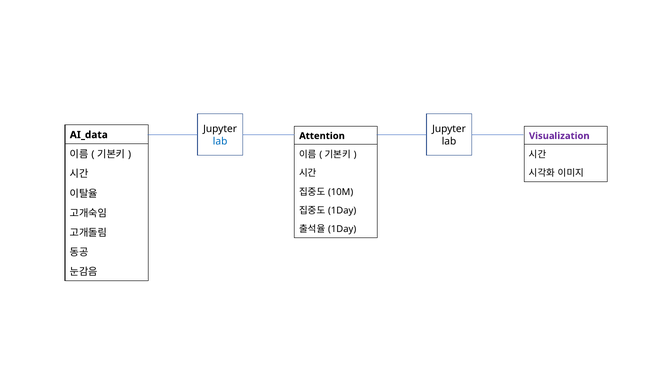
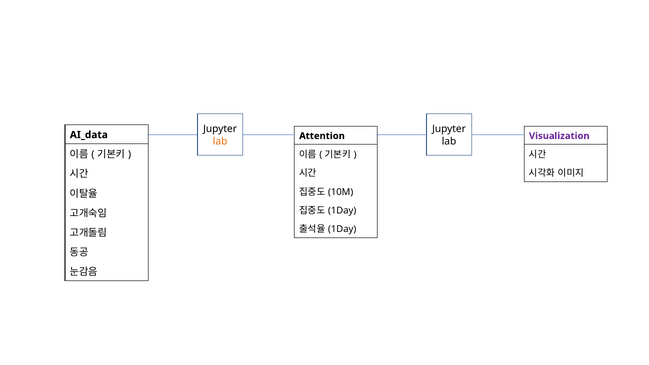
lab at (220, 141) colour: blue -> orange
